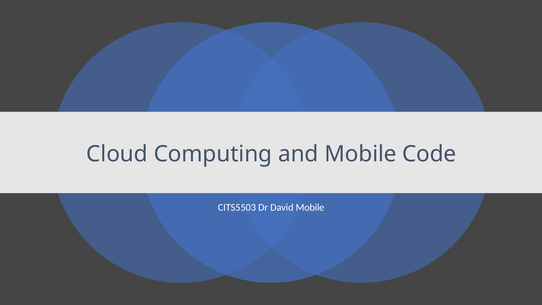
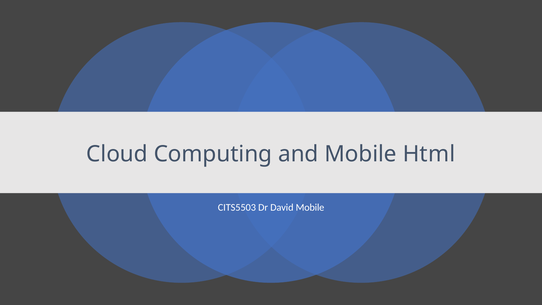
Code: Code -> Html
